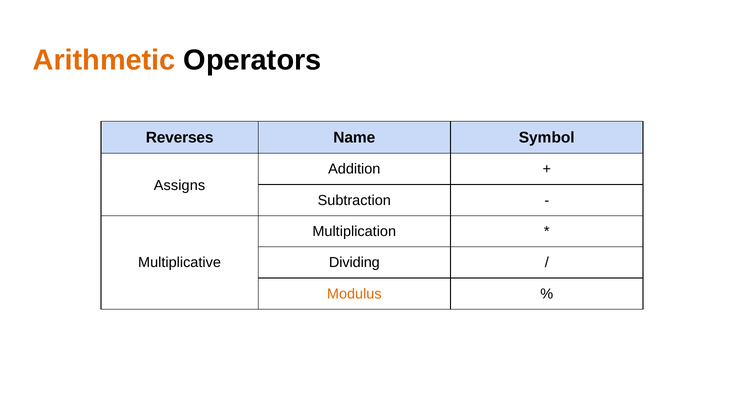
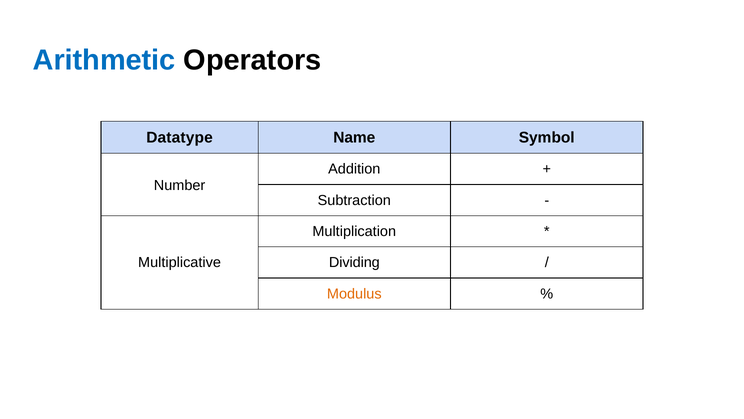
Arithmetic colour: orange -> blue
Reverses: Reverses -> Datatype
Assigns: Assigns -> Number
